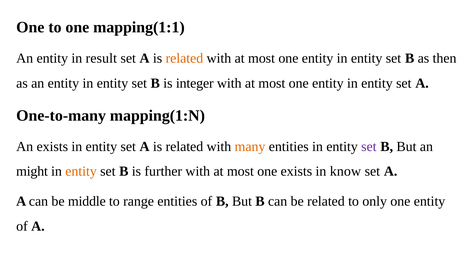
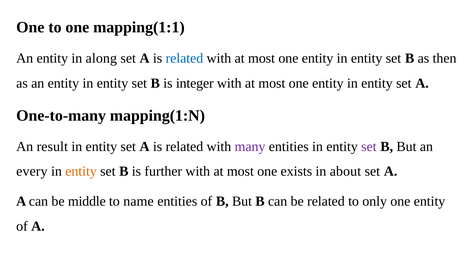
result: result -> along
related at (184, 58) colour: orange -> blue
An exists: exists -> result
many colour: orange -> purple
might: might -> every
know: know -> about
range: range -> name
